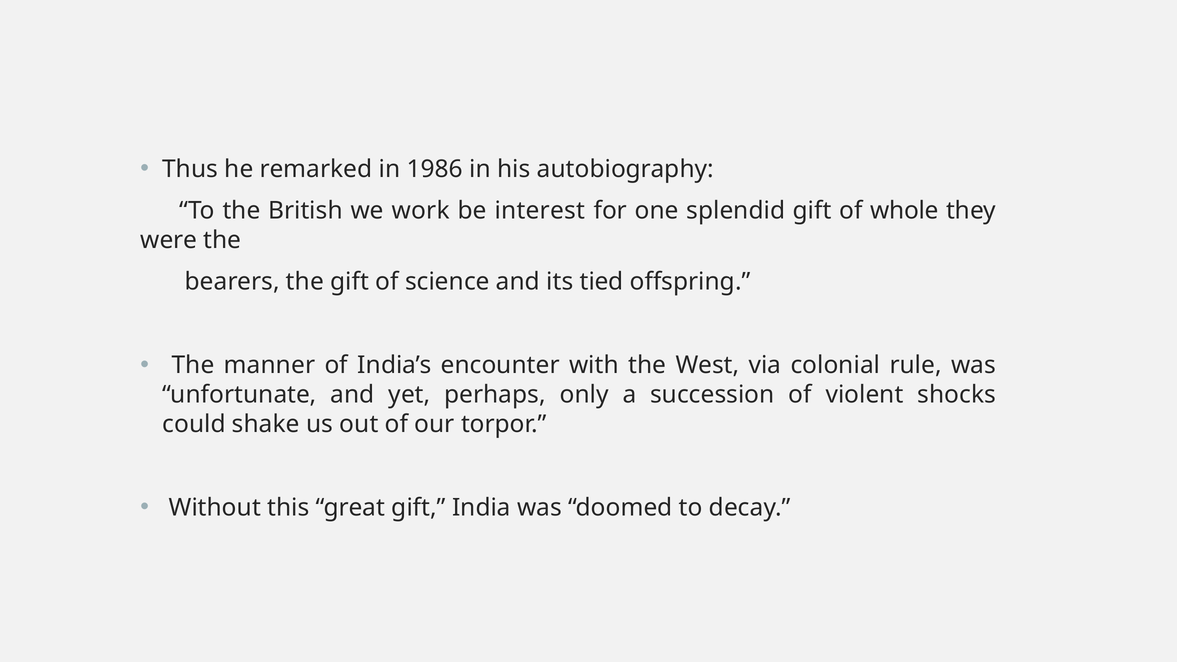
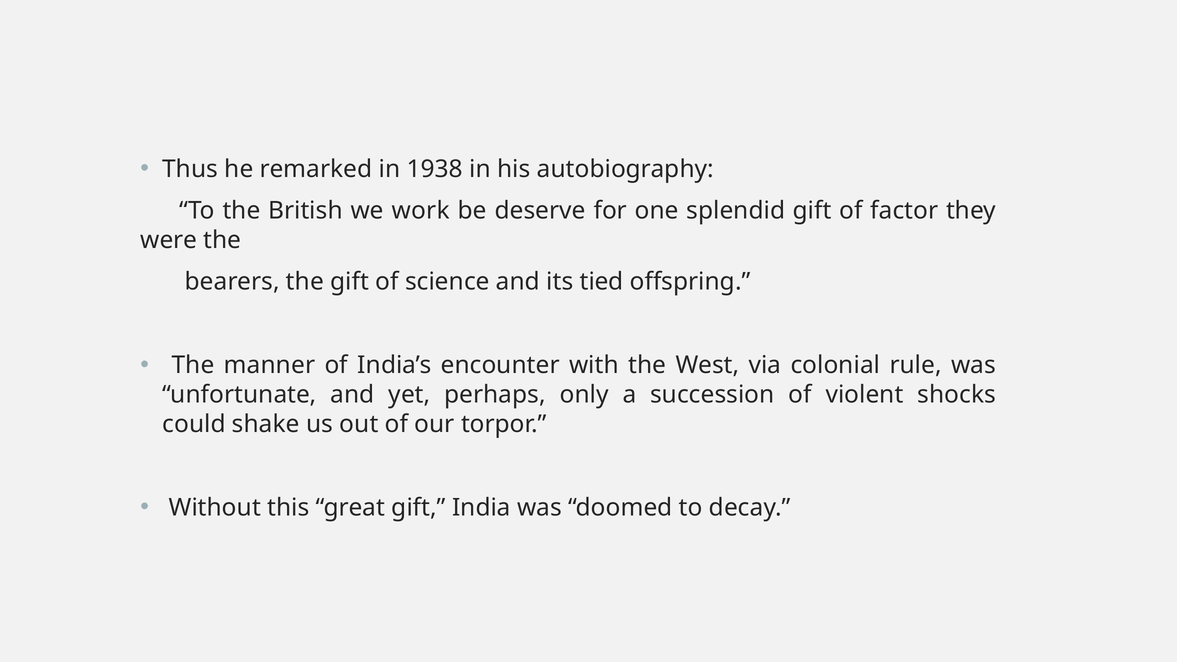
1986: 1986 -> 1938
interest: interest -> deserve
whole: whole -> factor
